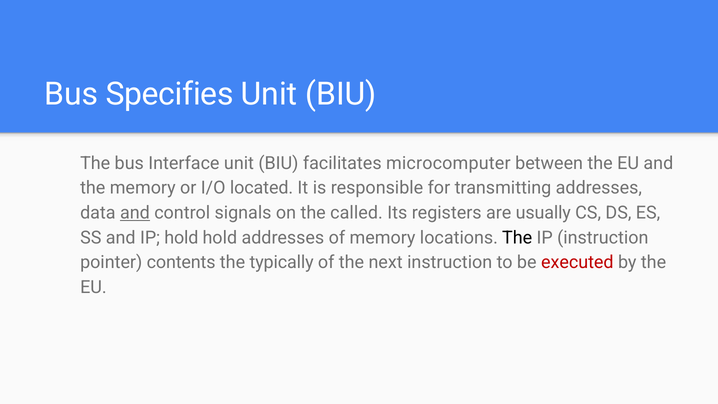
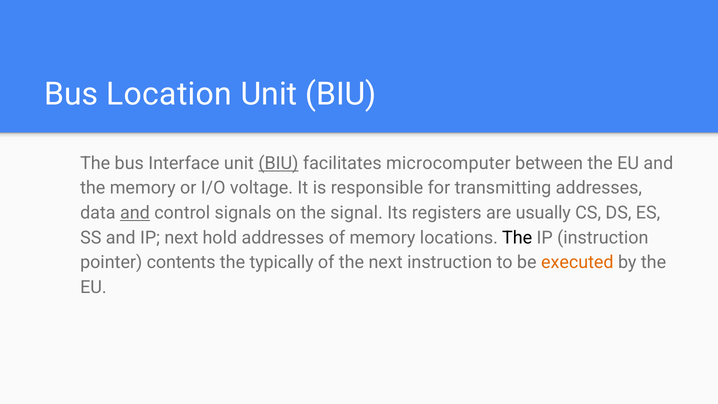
Specifies: Specifies -> Location
BIU at (278, 163) underline: none -> present
located: located -> voltage
called: called -> signal
IP hold: hold -> next
executed colour: red -> orange
